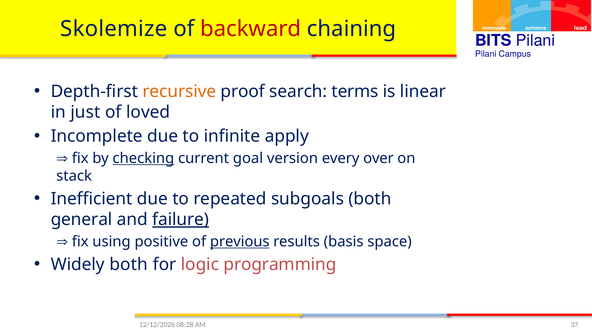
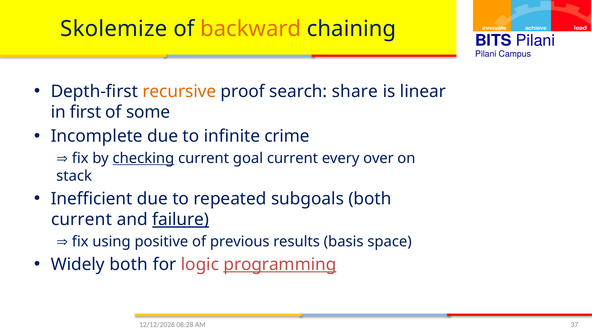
backward colour: red -> orange
terms: terms -> share
just: just -> first
loved: loved -> some
apply: apply -> crime
goal version: version -> current
general at (82, 220): general -> current
previous underline: present -> none
programming underline: none -> present
